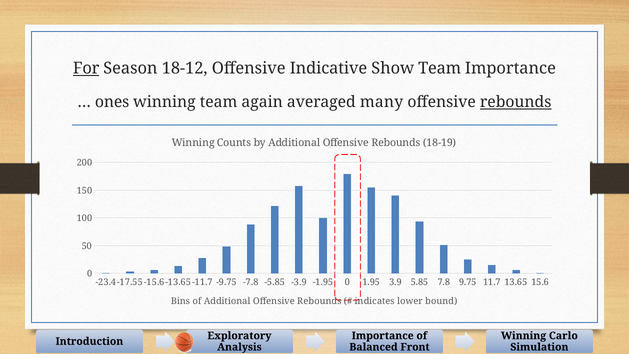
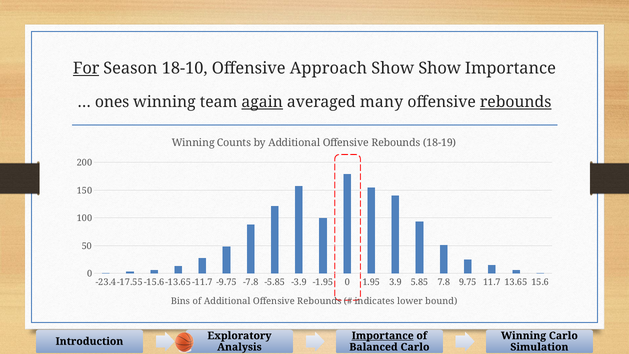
18-12: 18-12 -> 18-10
Indicative: Indicative -> Approach
Show Team: Team -> Show
again underline: none -> present
Importance at (383, 336) underline: none -> present
Front at (415, 347): Front -> Carlo
